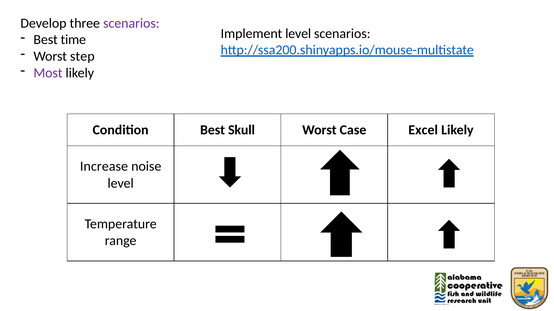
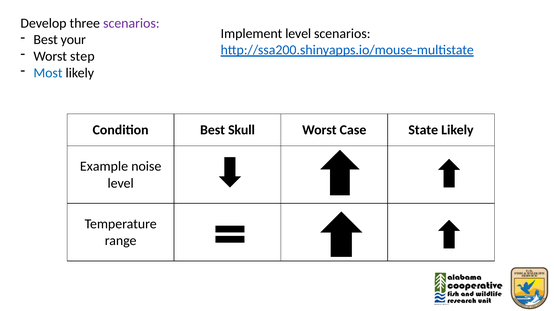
time: time -> your
Most colour: purple -> blue
Excel: Excel -> State
Increase: Increase -> Example
